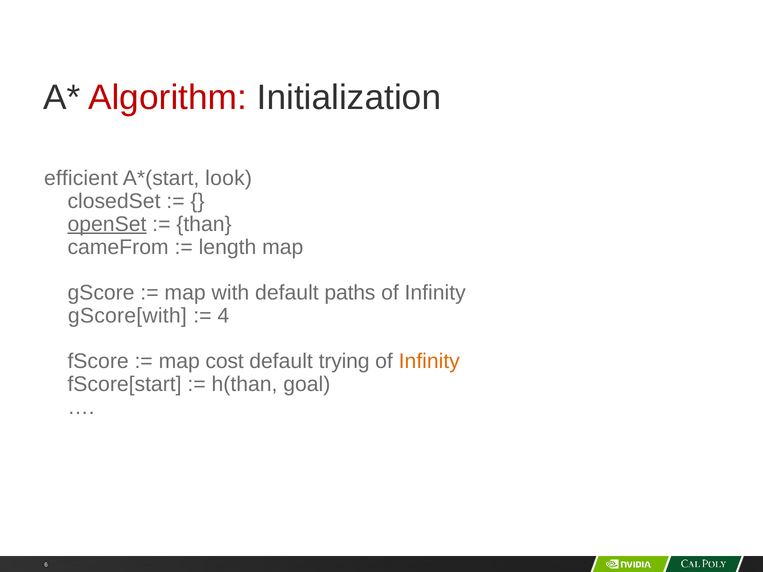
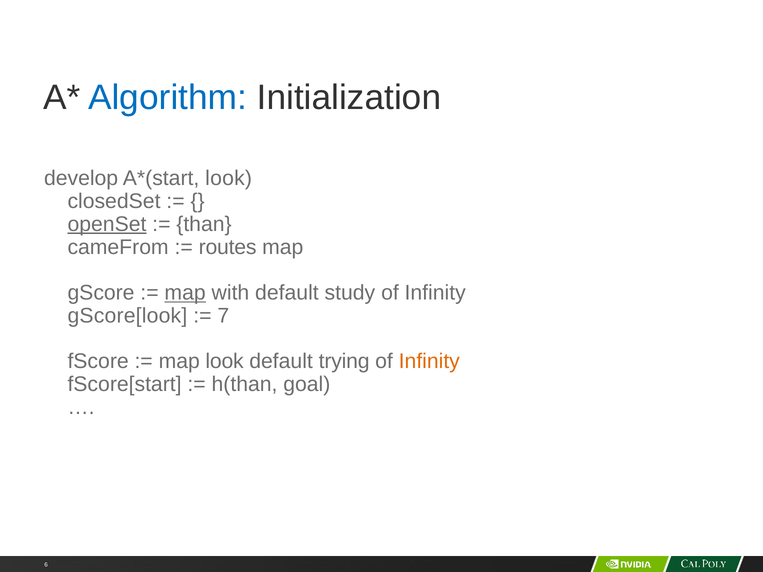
Algorithm colour: red -> blue
efficient: efficient -> develop
length: length -> routes
map at (185, 293) underline: none -> present
paths: paths -> study
gScore[with: gScore[with -> gScore[look
4: 4 -> 7
map cost: cost -> look
